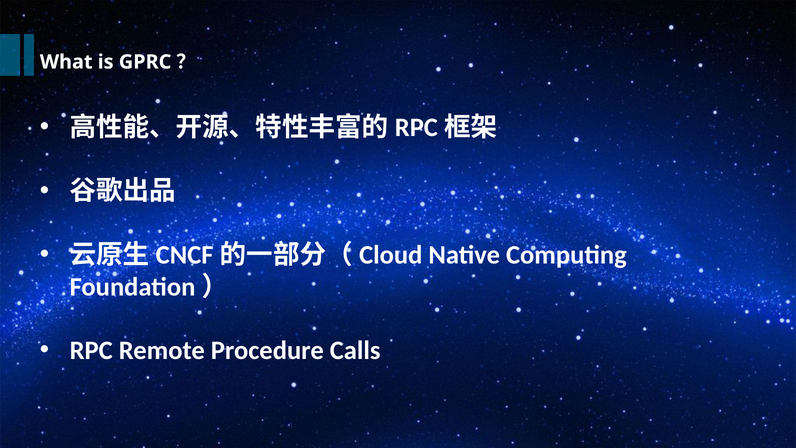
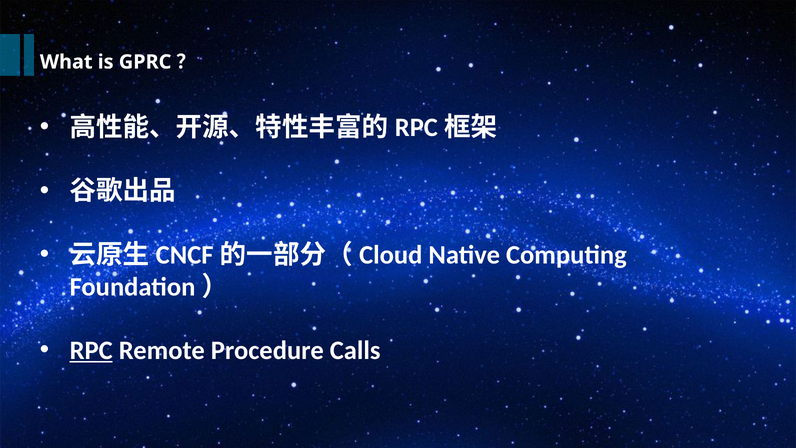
RPC underline: none -> present
